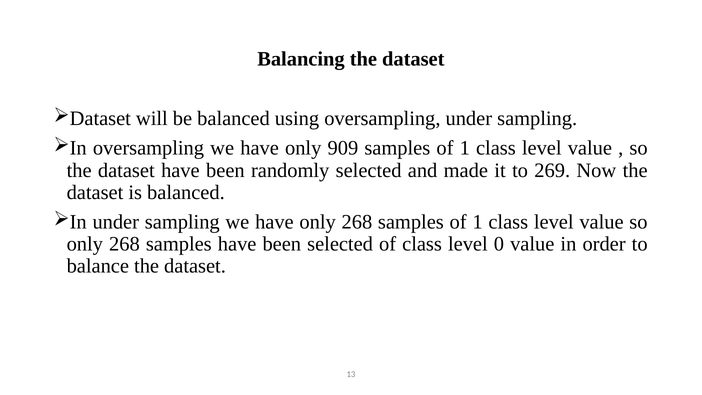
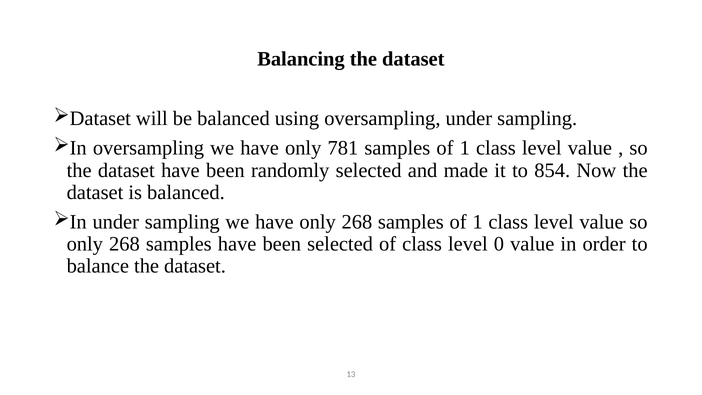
909: 909 -> 781
269: 269 -> 854
